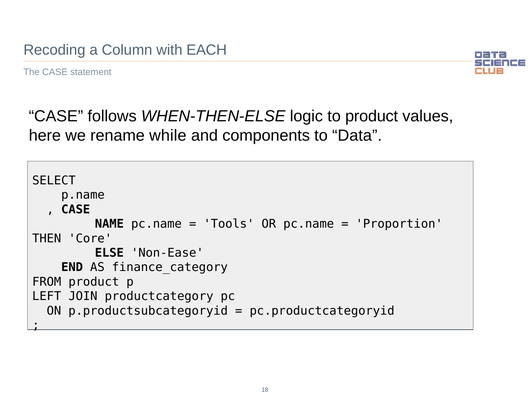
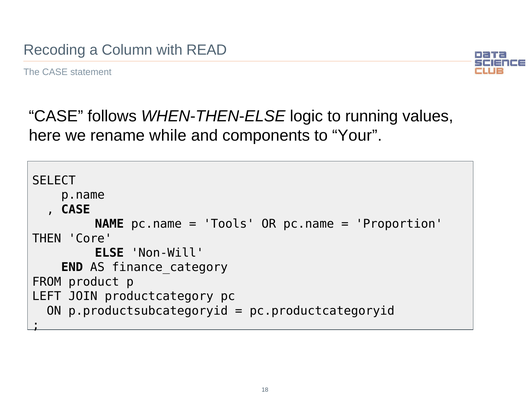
EACH: EACH -> READ
to product: product -> running
Data: Data -> Your
Non-Ease: Non-Ease -> Non-Will
